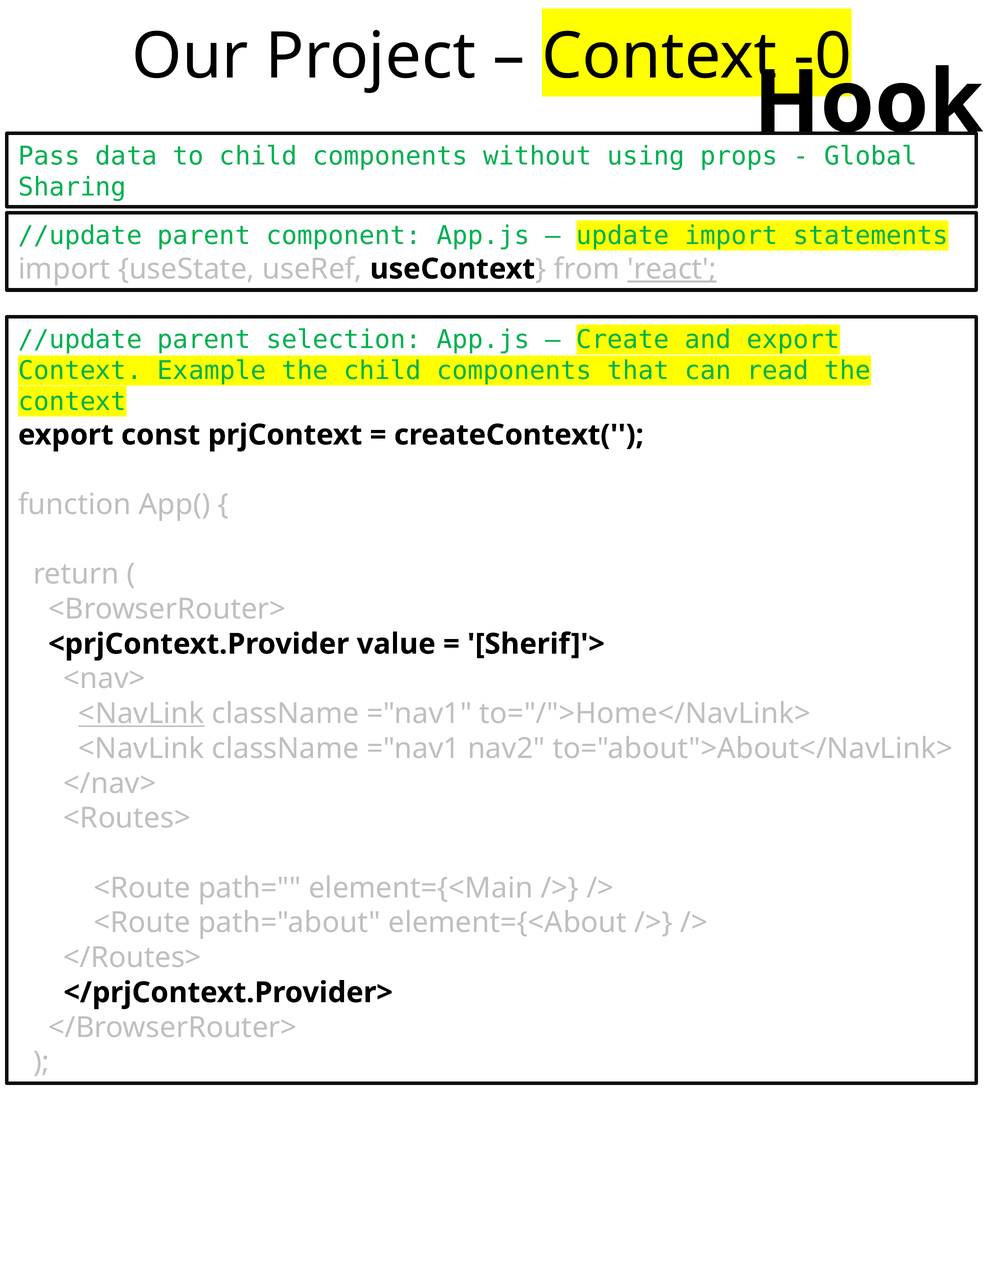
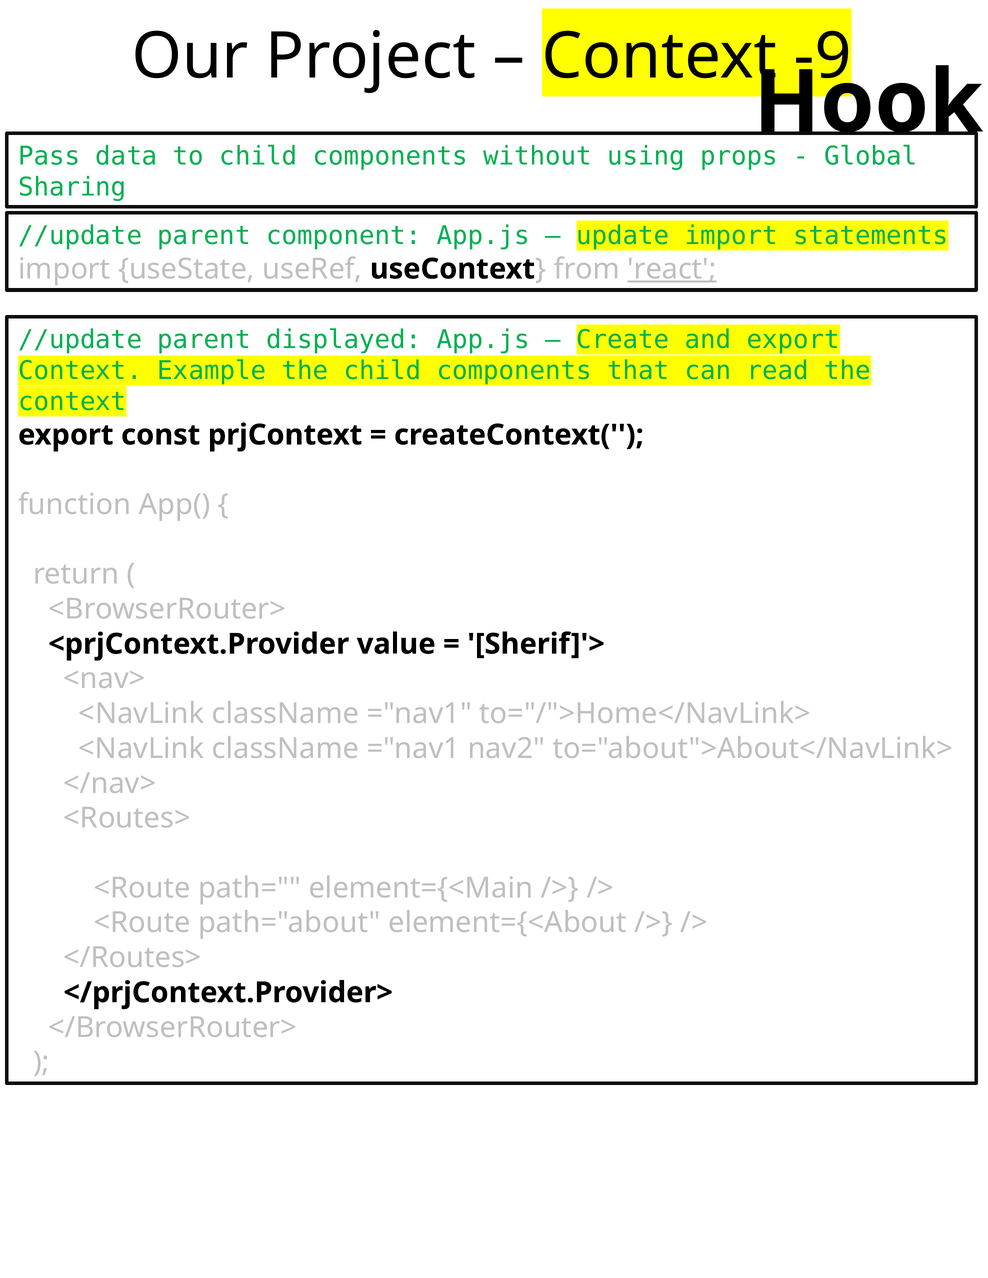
-0: -0 -> -9
selection: selection -> displayed
<NavLink at (141, 714) underline: present -> none
